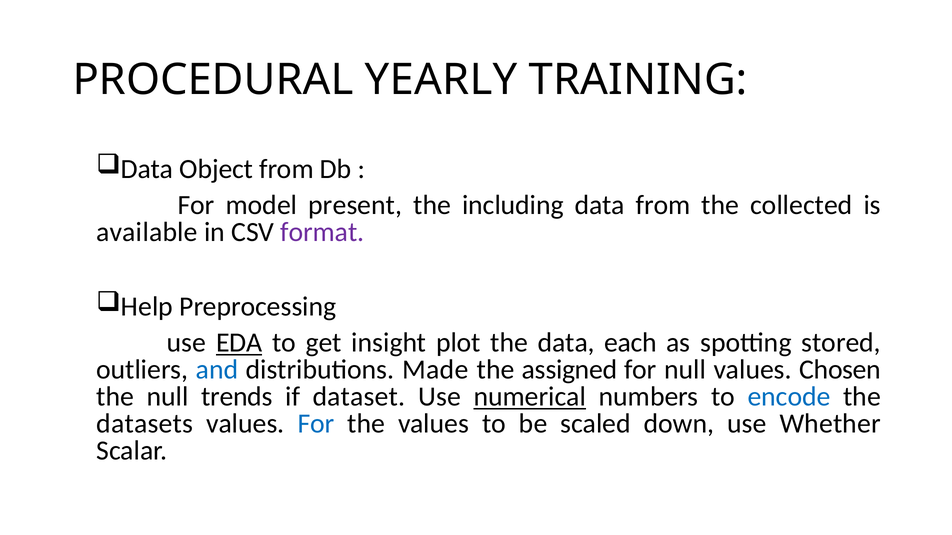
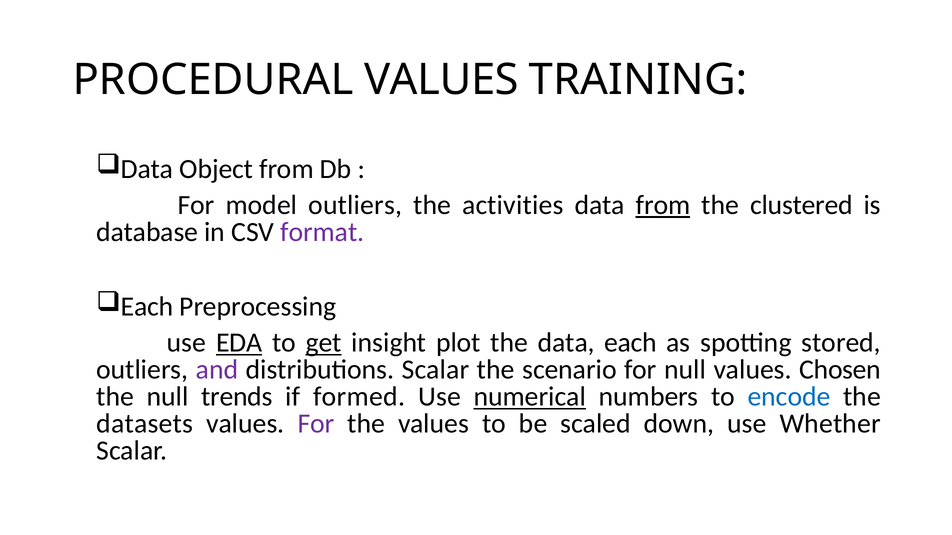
PROCEDURAL YEARLY: YEARLY -> VALUES
model present: present -> outliers
including: including -> activities
from at (663, 205) underline: none -> present
collected: collected -> clustered
available: available -> database
Help at (147, 307): Help -> Each
get underline: none -> present
and colour: blue -> purple
distributions Made: Made -> Scalar
assigned: assigned -> scenario
dataset: dataset -> formed
For at (316, 424) colour: blue -> purple
